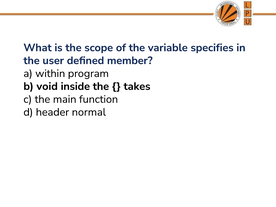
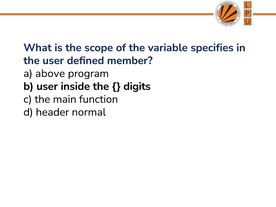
within: within -> above
b void: void -> user
takes: takes -> digits
